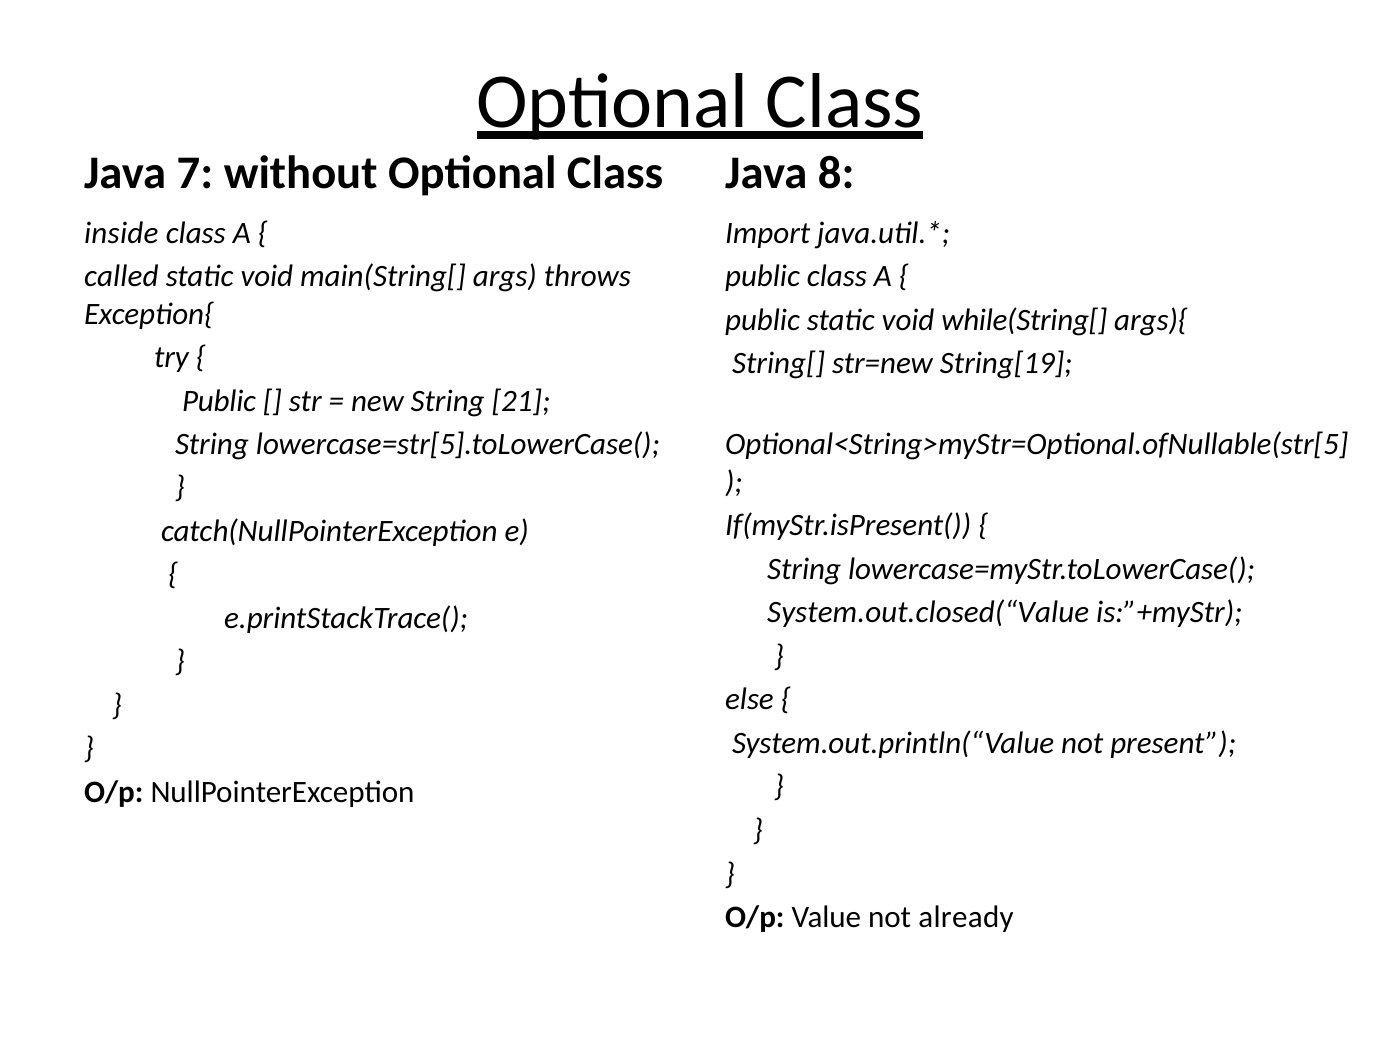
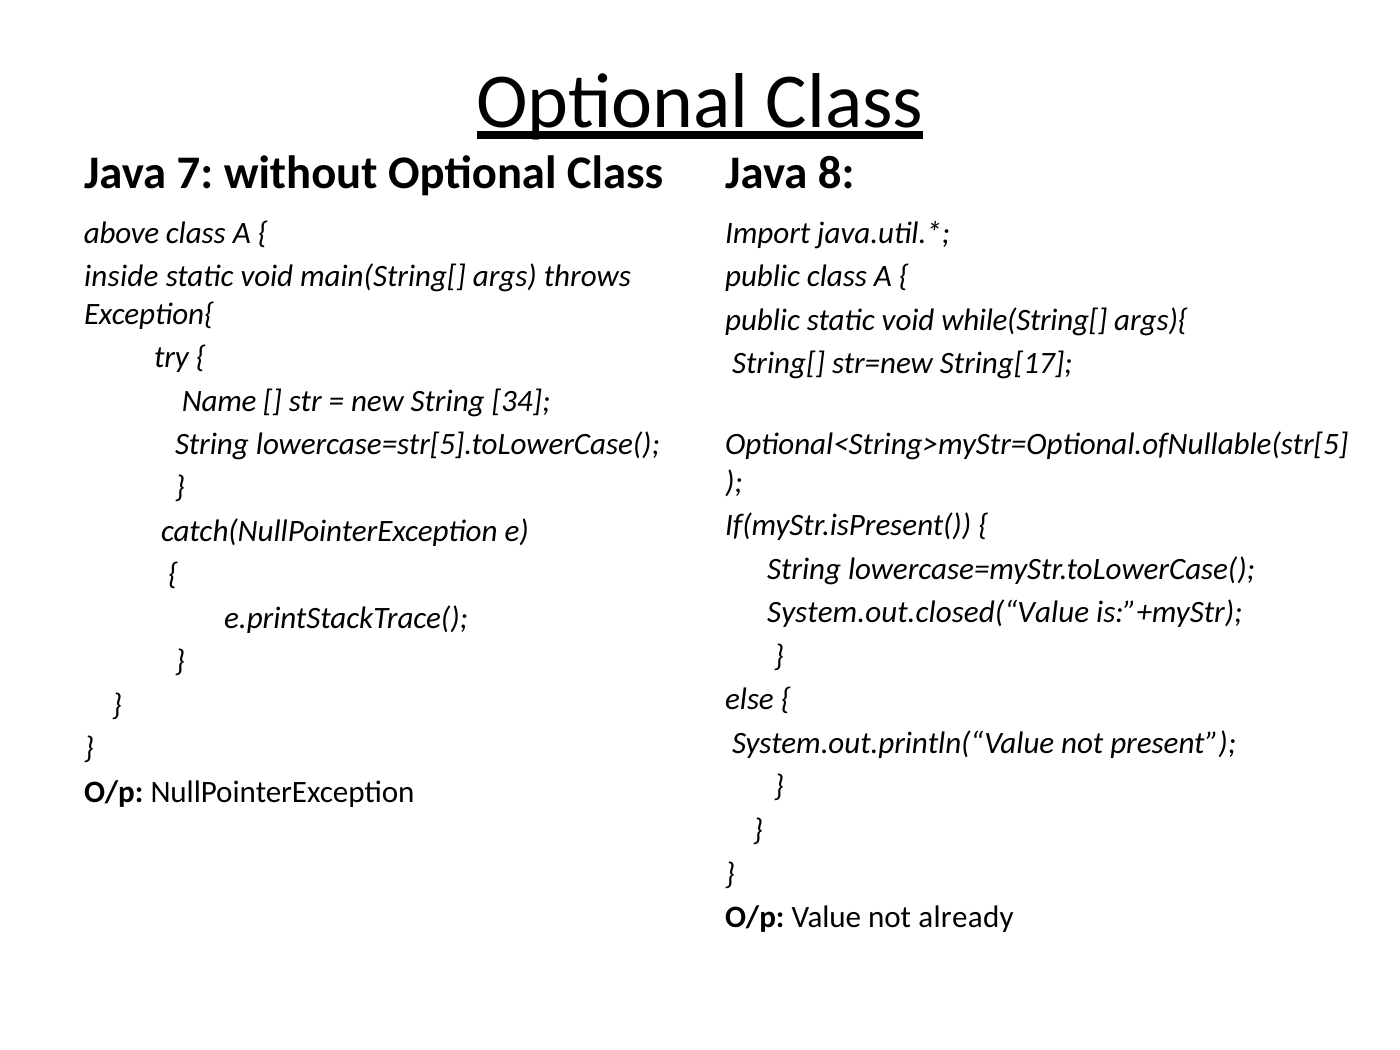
inside: inside -> above
called: called -> inside
String[19: String[19 -> String[17
Public at (219, 401): Public -> Name
21: 21 -> 34
